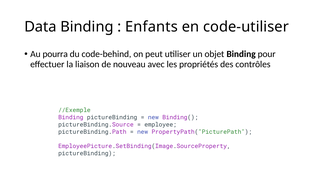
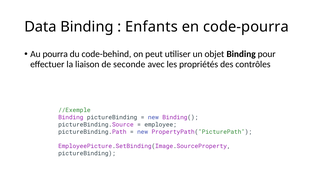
code-utiliser: code-utiliser -> code-pourra
nouveau: nouveau -> seconde
